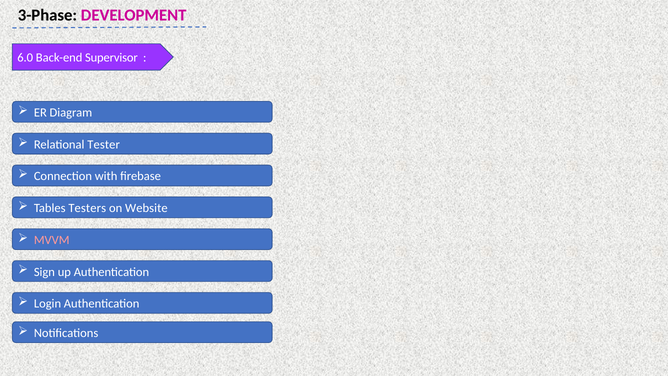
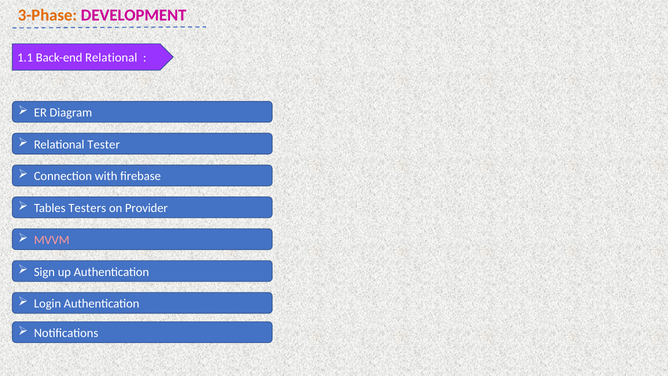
3-Phase colour: black -> orange
6.0: 6.0 -> 1.1
Back-end Supervisor: Supervisor -> Relational
Website: Website -> Provider
